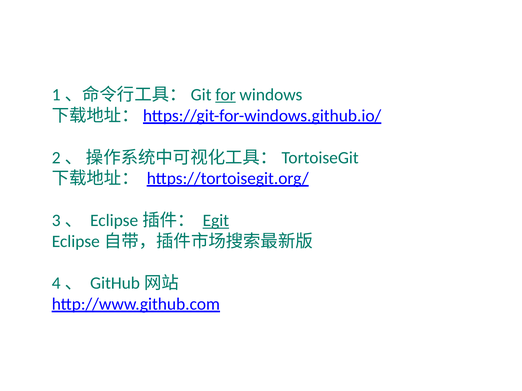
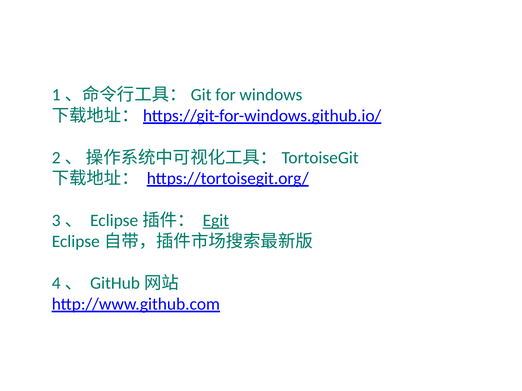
for underline: present -> none
